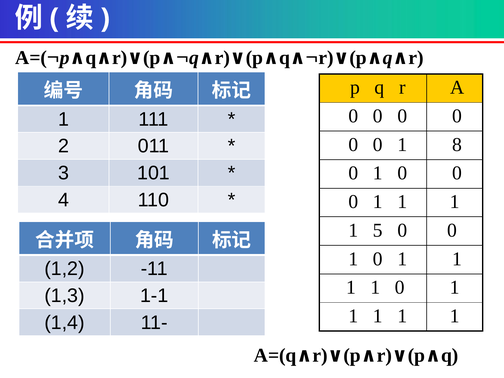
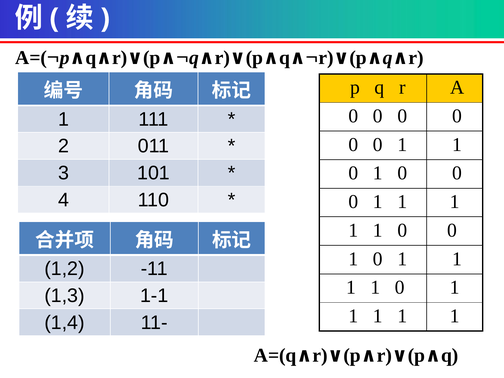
8 at (457, 145): 8 -> 1
5 at (378, 230): 5 -> 1
